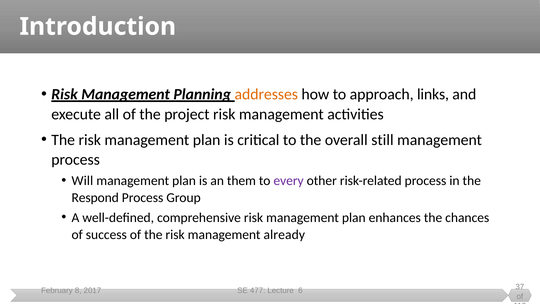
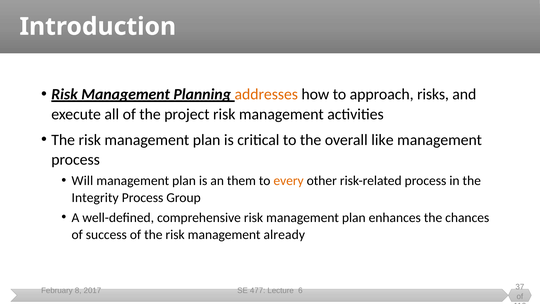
links: links -> risks
still: still -> like
every colour: purple -> orange
Respond: Respond -> Integrity
